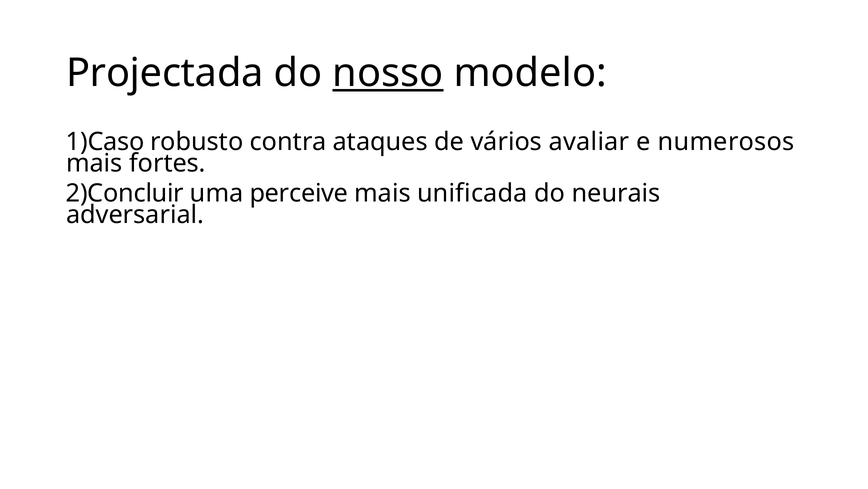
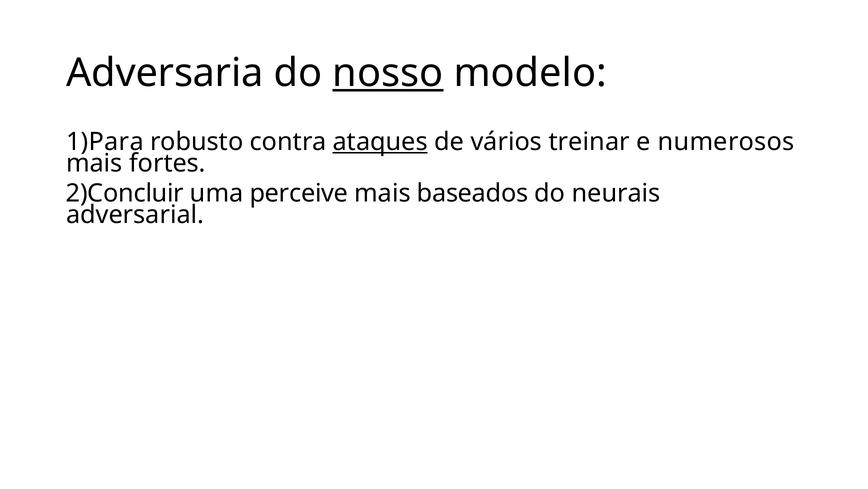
Projectada: Projectada -> Adversaria
1)Caso: 1)Caso -> 1)Para
ataques underline: none -> present
avaliar: avaliar -> treinar
unificada: unificada -> baseados
